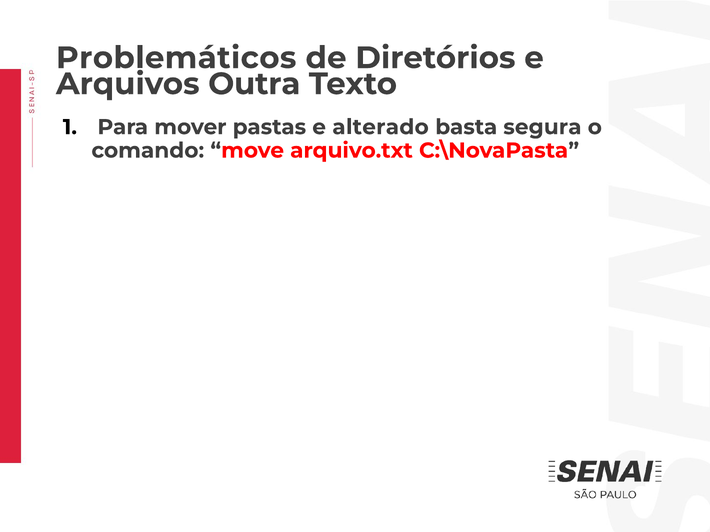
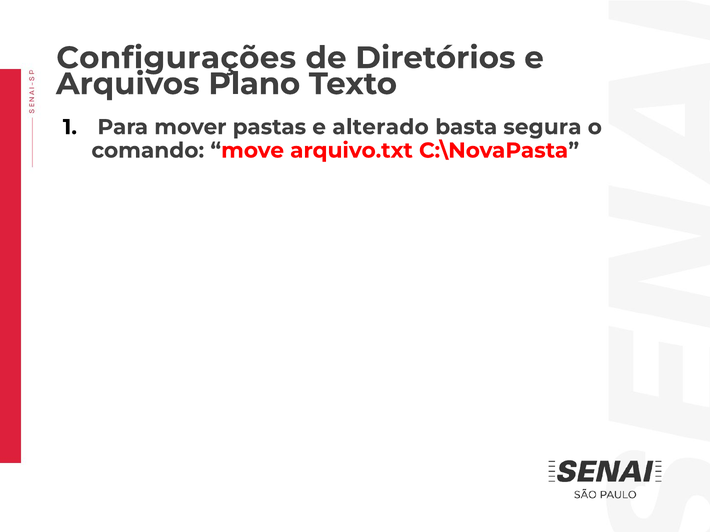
Problemáticos: Problemáticos -> Configurações
Outra: Outra -> Plano
